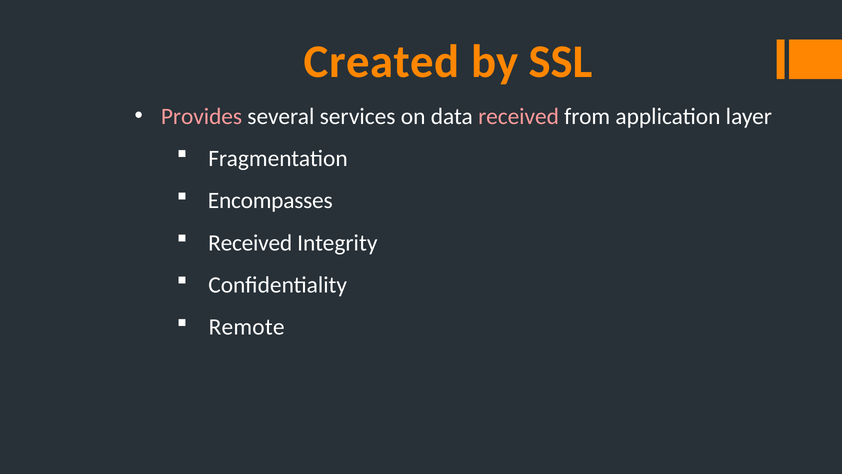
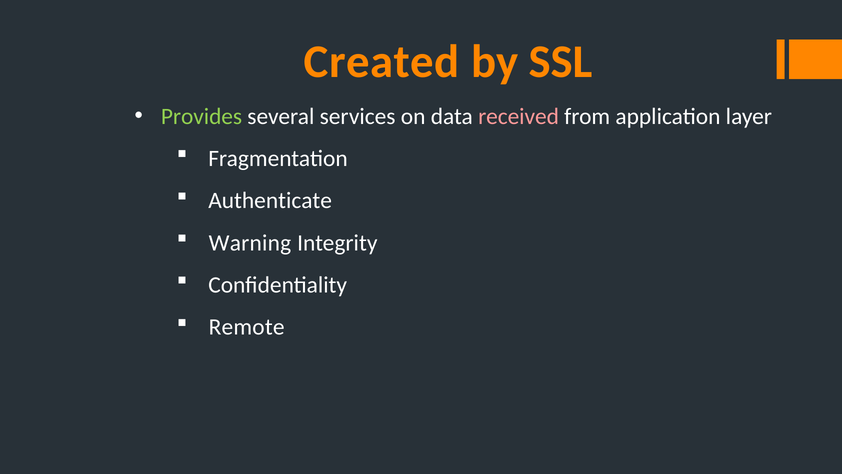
Provides colour: pink -> light green
Encompasses: Encompasses -> Authenticate
Received at (250, 243): Received -> Warning
